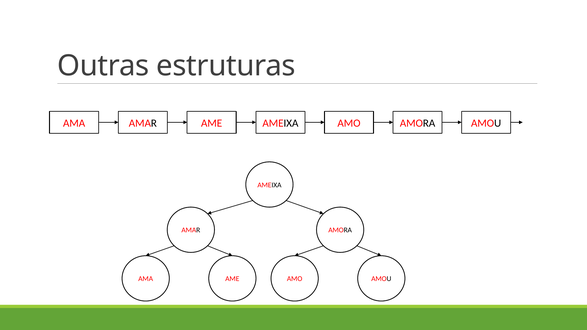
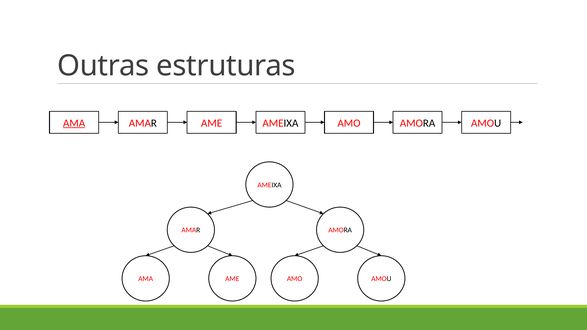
AMA at (74, 123) underline: none -> present
